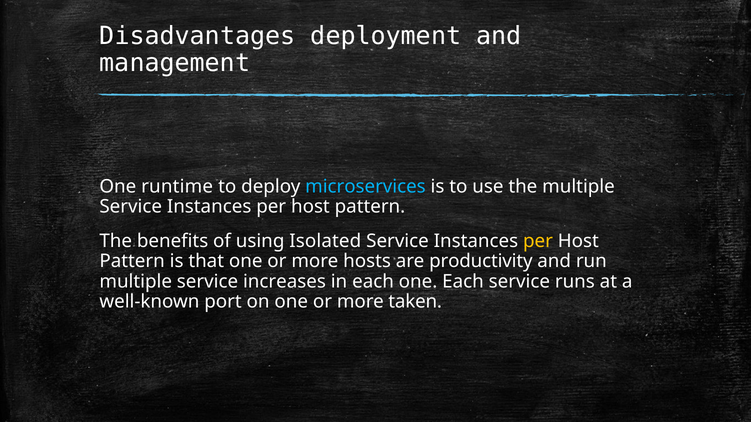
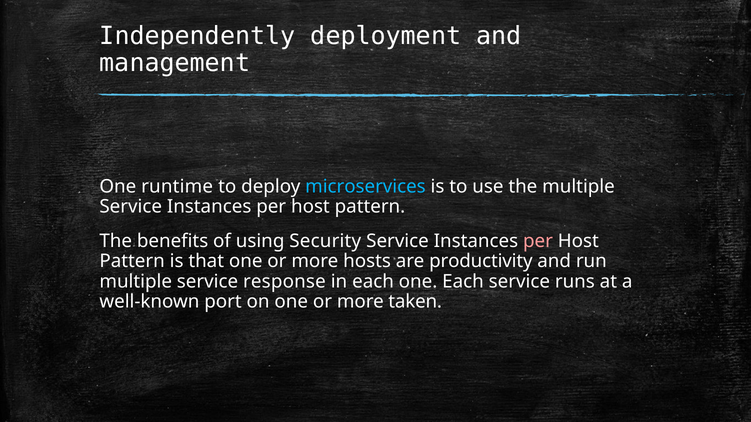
Disadvantages: Disadvantages -> Independently
Isolated: Isolated -> Security
per at (538, 241) colour: yellow -> pink
increases: increases -> response
